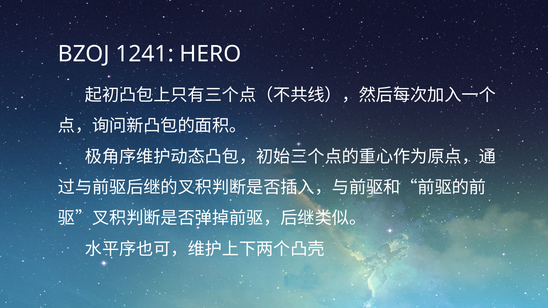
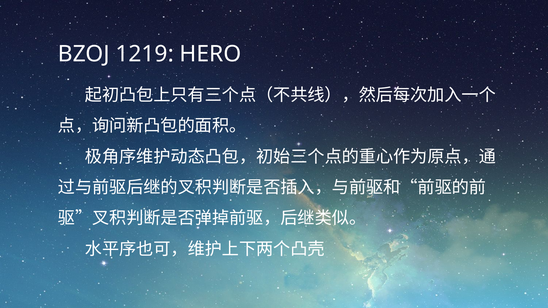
1241: 1241 -> 1219
